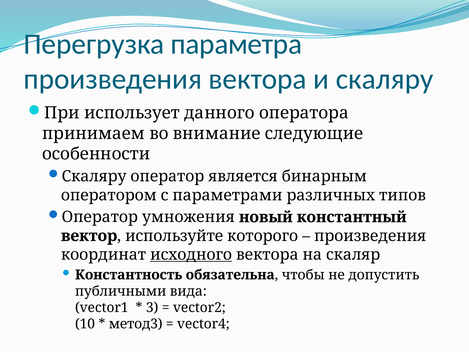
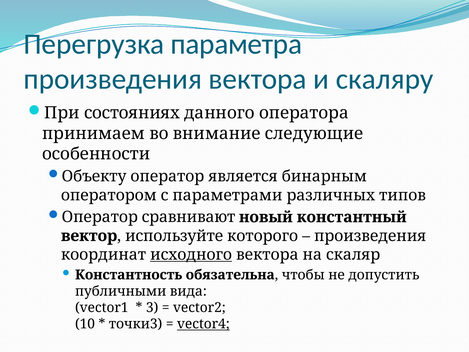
использует: использует -> состояниях
Скаляру at (94, 176): Скаляру -> Объекту
умножения: умножения -> сравнивают
метод3: метод3 -> точки3
vector4 underline: none -> present
